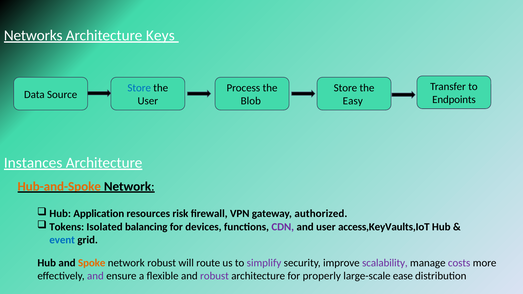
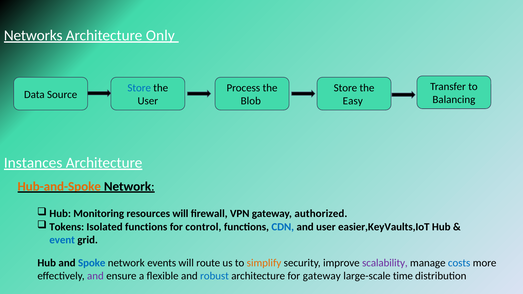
Keys: Keys -> Only
Endpoints: Endpoints -> Balancing
Application: Application -> Monitoring
resources risk: risk -> will
Isolated balancing: balancing -> functions
devices: devices -> control
CDN colour: purple -> blue
access,KeyVaults,IoT: access,KeyVaults,IoT -> easier,KeyVaults,IoT
Spoke colour: orange -> blue
network robust: robust -> events
simplify colour: purple -> orange
costs colour: purple -> blue
robust at (214, 276) colour: purple -> blue
for properly: properly -> gateway
ease: ease -> time
